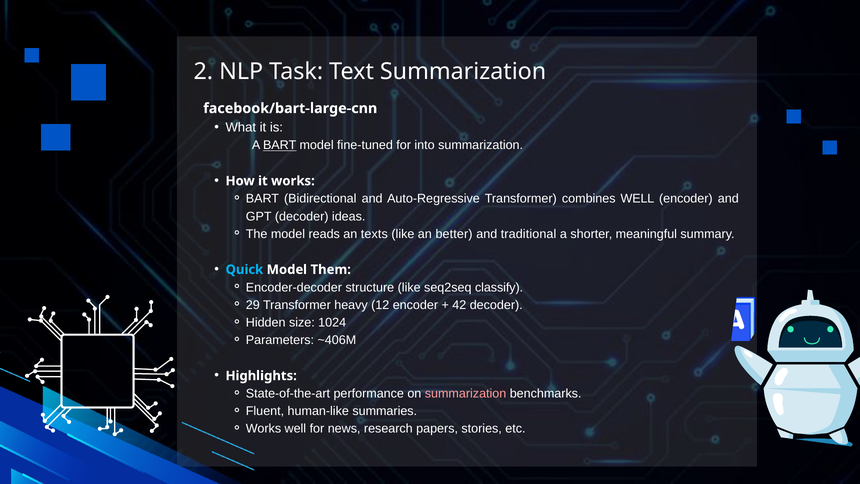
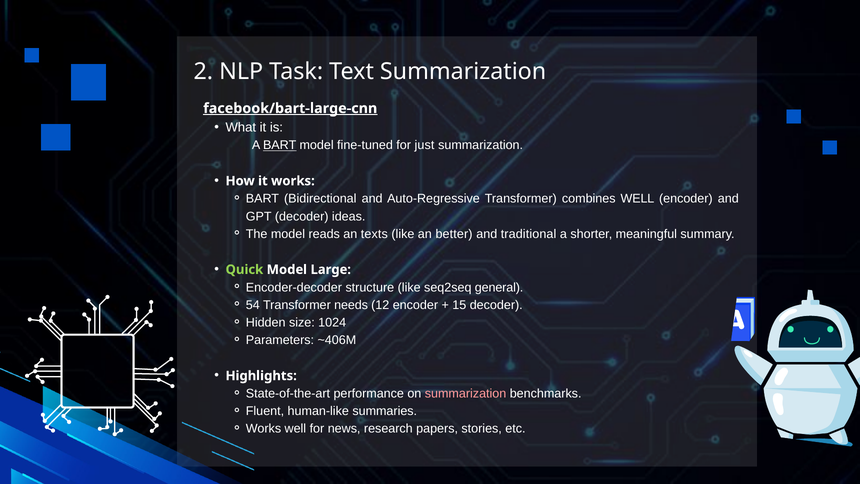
facebook/bart-large-cnn underline: none -> present
into: into -> just
Quick colour: light blue -> light green
Them: Them -> Large
classify: classify -> general
29: 29 -> 54
heavy: heavy -> needs
42: 42 -> 15
